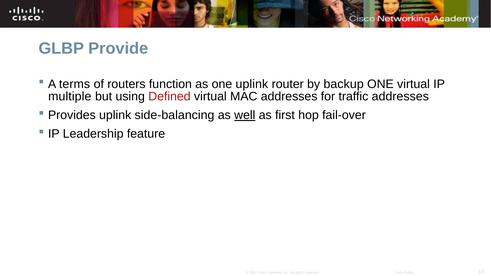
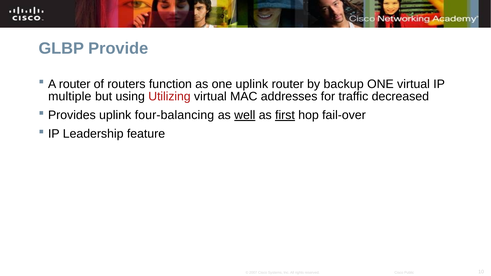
A terms: terms -> router
Defined: Defined -> Utilizing
traffic addresses: addresses -> decreased
side-balancing: side-balancing -> four-balancing
first underline: none -> present
